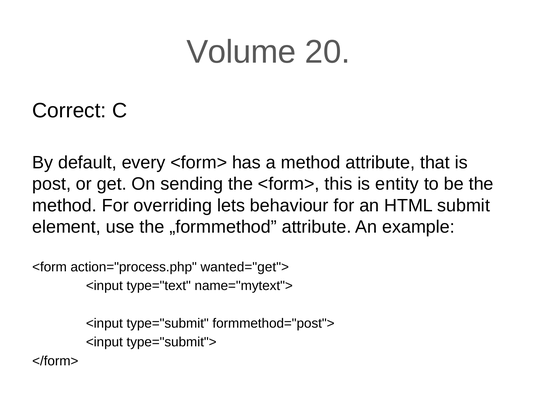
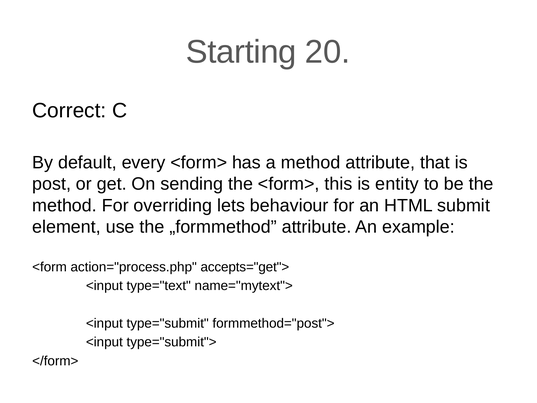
Volume: Volume -> Starting
wanted="get">: wanted="get"> -> accepts="get">
